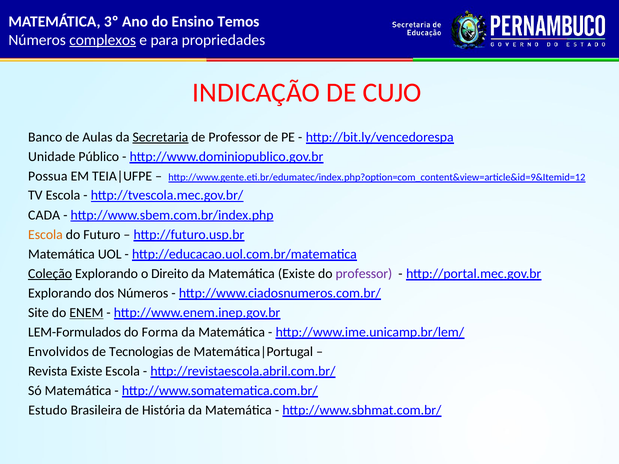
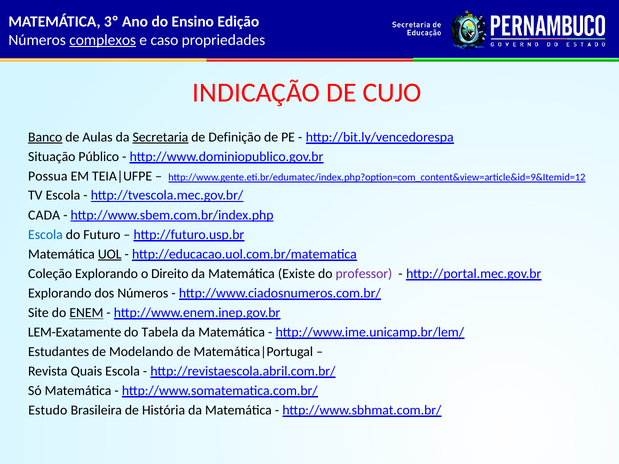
Temos: Temos -> Edição
para: para -> caso
Banco underline: none -> present
de Professor: Professor -> Definição
Unidade: Unidade -> Situação
Escola at (45, 235) colour: orange -> blue
UOL underline: none -> present
Coleção underline: present -> none
LEM-Formulados: LEM-Formulados -> LEM-Exatamente
Forma: Forma -> Tabela
Envolvidos: Envolvidos -> Estudantes
Tecnologias: Tecnologias -> Modelando
Revista Existe: Existe -> Quais
